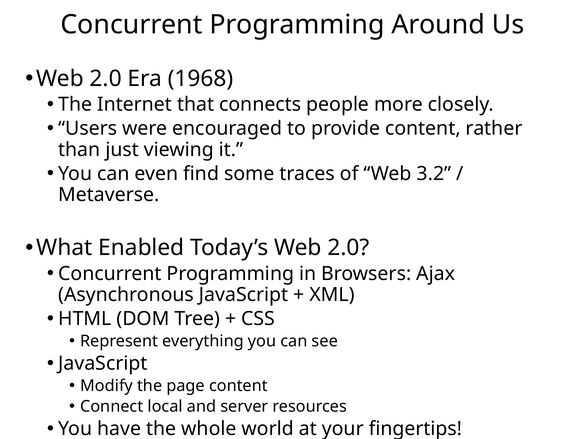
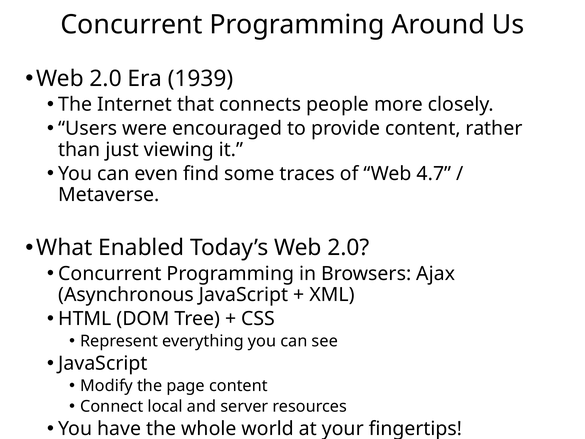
1968: 1968 -> 1939
3.2: 3.2 -> 4.7
